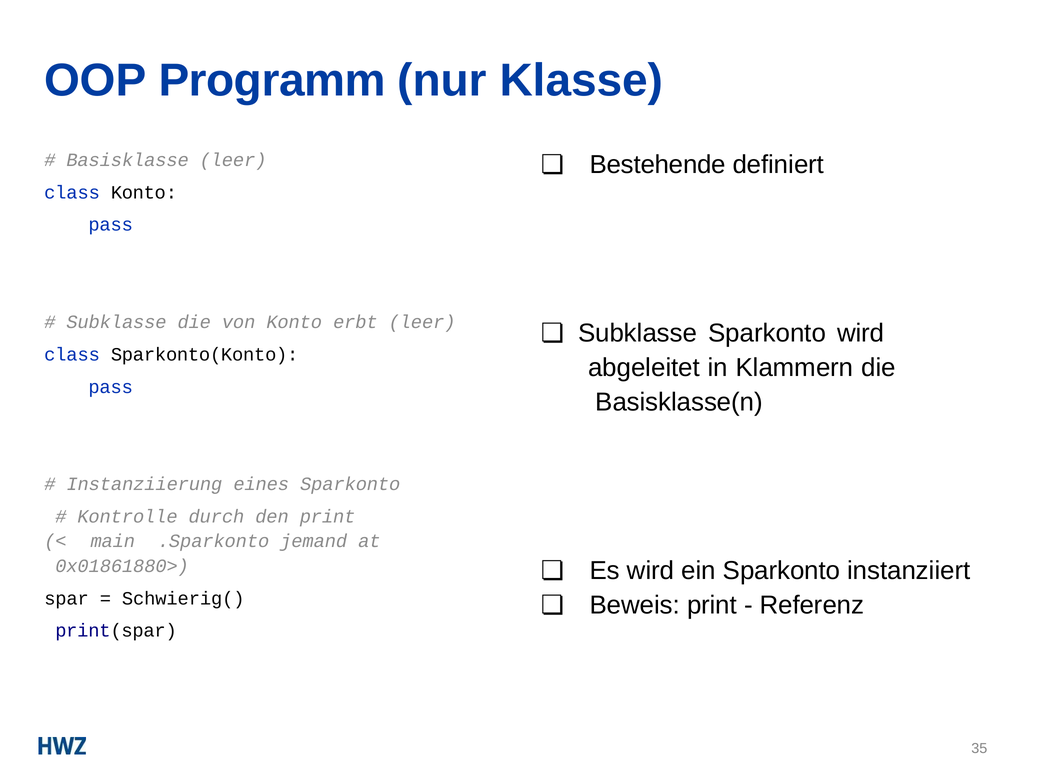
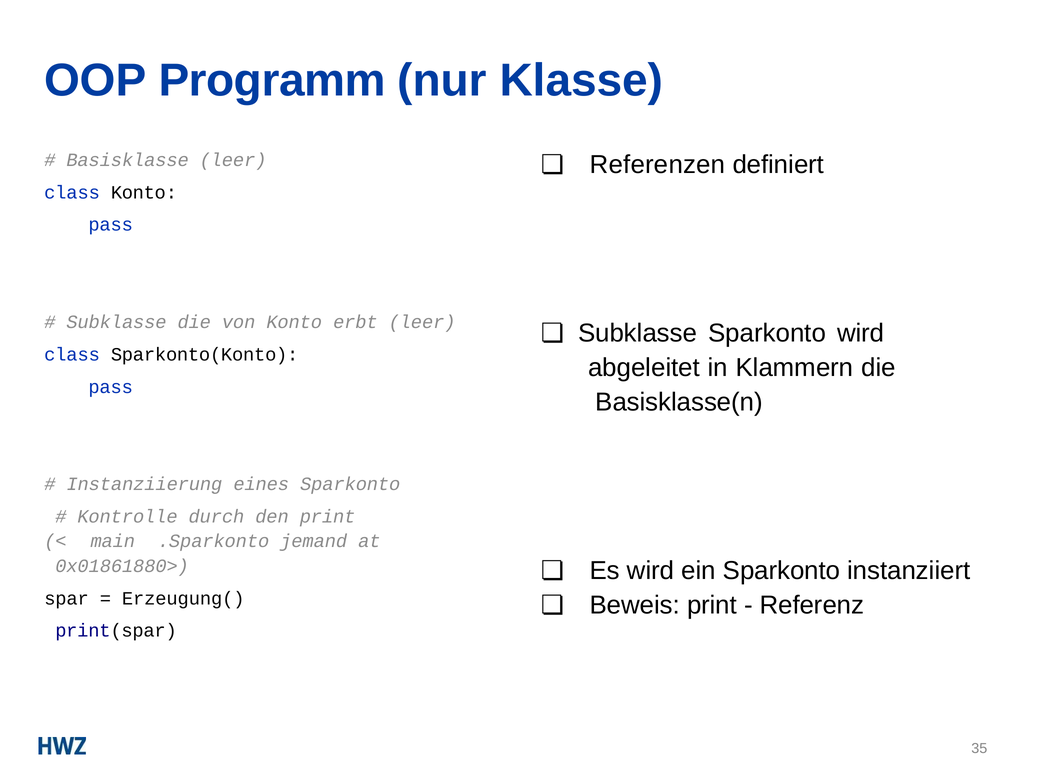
Bestehende: Bestehende -> Referenzen
Schwierig(: Schwierig( -> Erzeugung(
